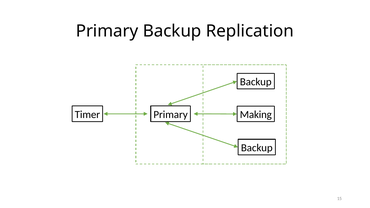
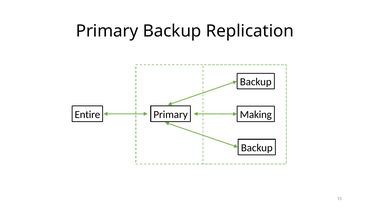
Timer: Timer -> Entire
